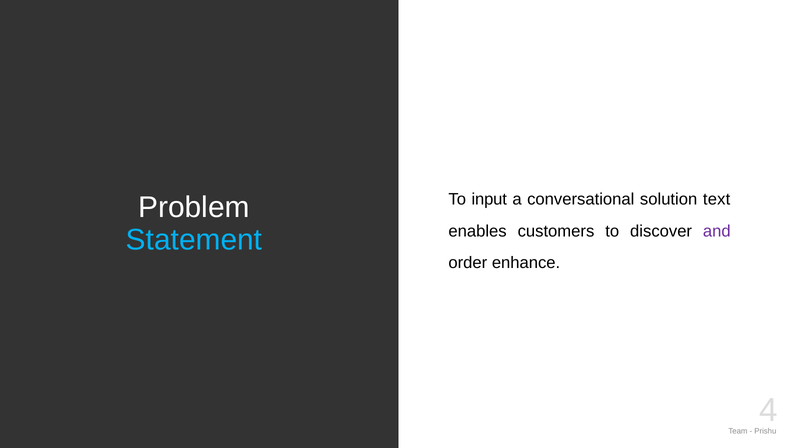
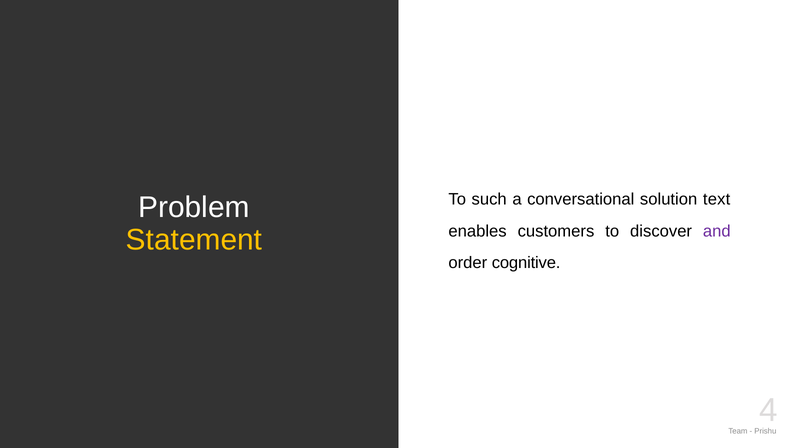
input: input -> such
Statement colour: light blue -> yellow
enhance: enhance -> cognitive
